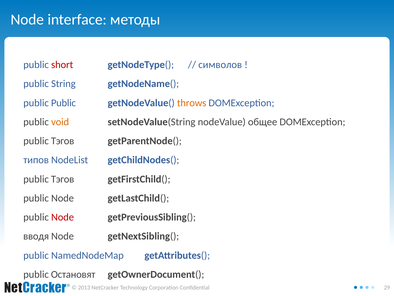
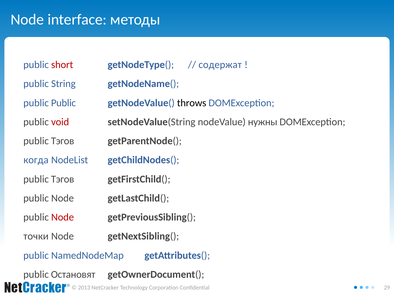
символов: символов -> содержат
throws colour: orange -> black
void colour: orange -> red
общее: общее -> нужны
типов: типов -> когда
вводя: вводя -> точки
